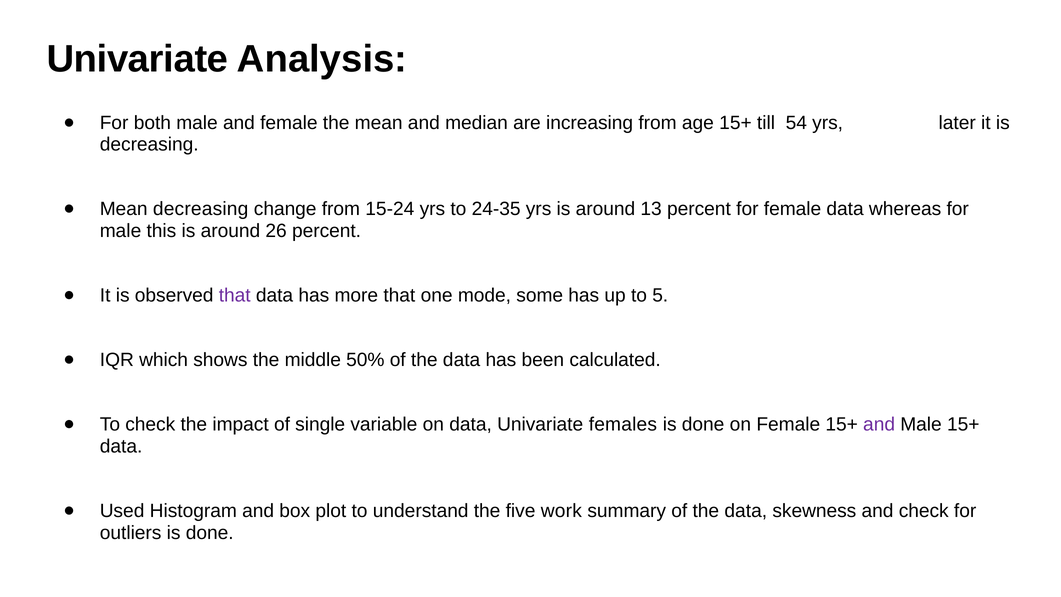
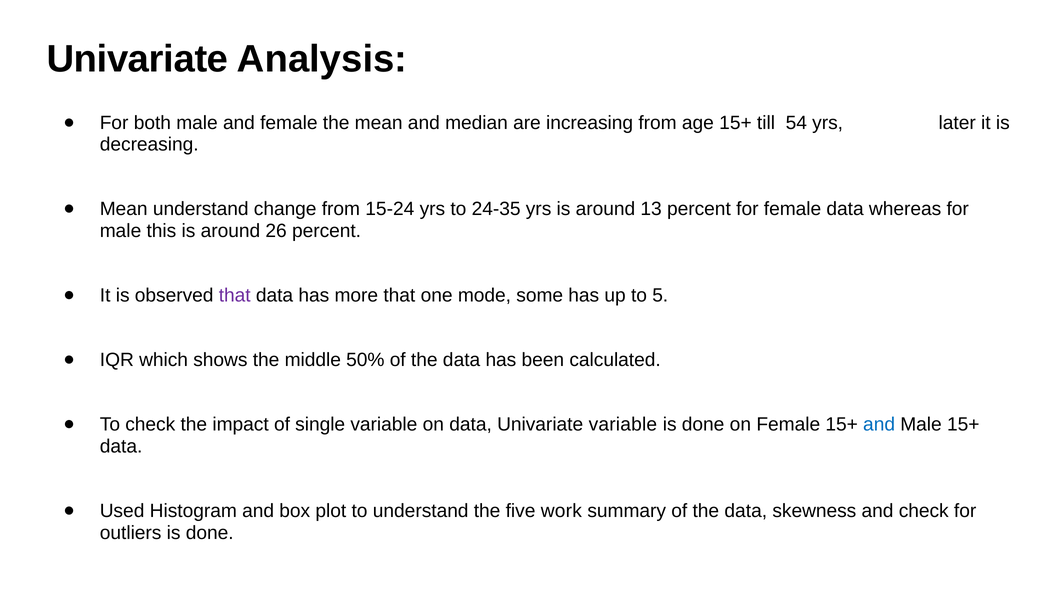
Mean decreasing: decreasing -> understand
Univariate females: females -> variable
and at (879, 425) colour: purple -> blue
